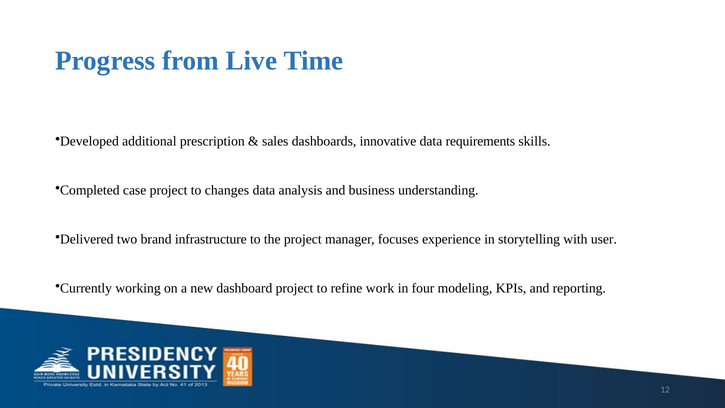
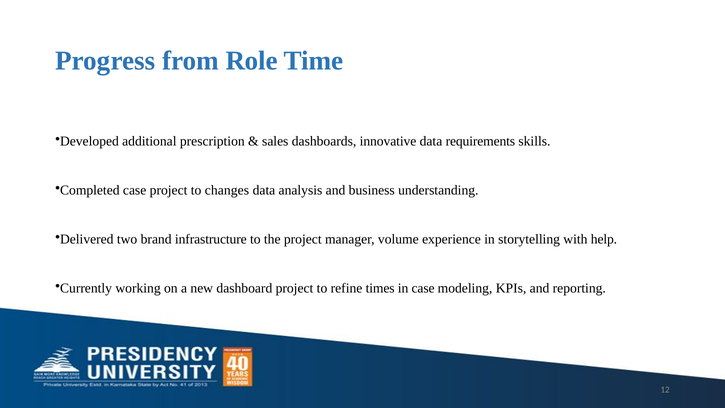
Live: Live -> Role
focuses: focuses -> volume
user: user -> help
work: work -> times
in four: four -> case
